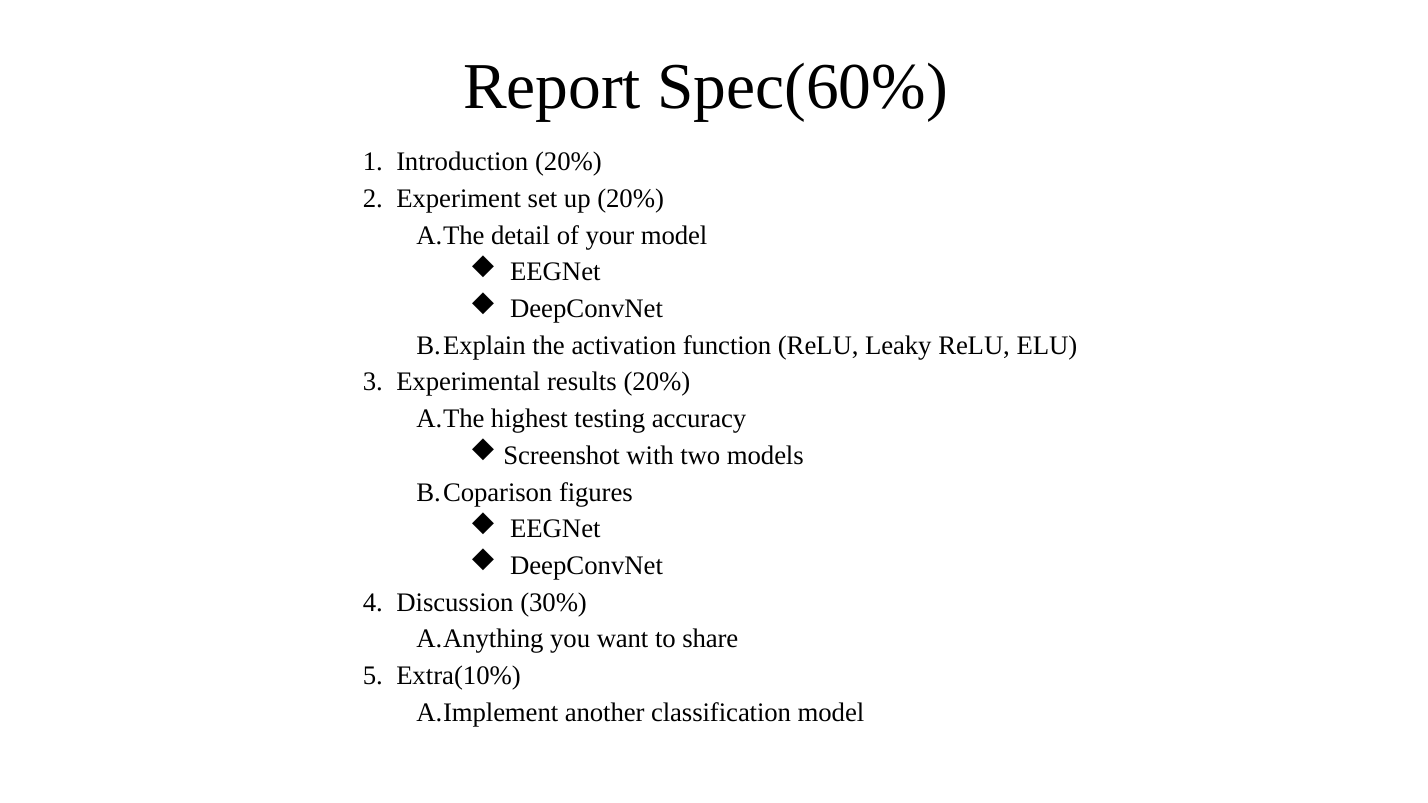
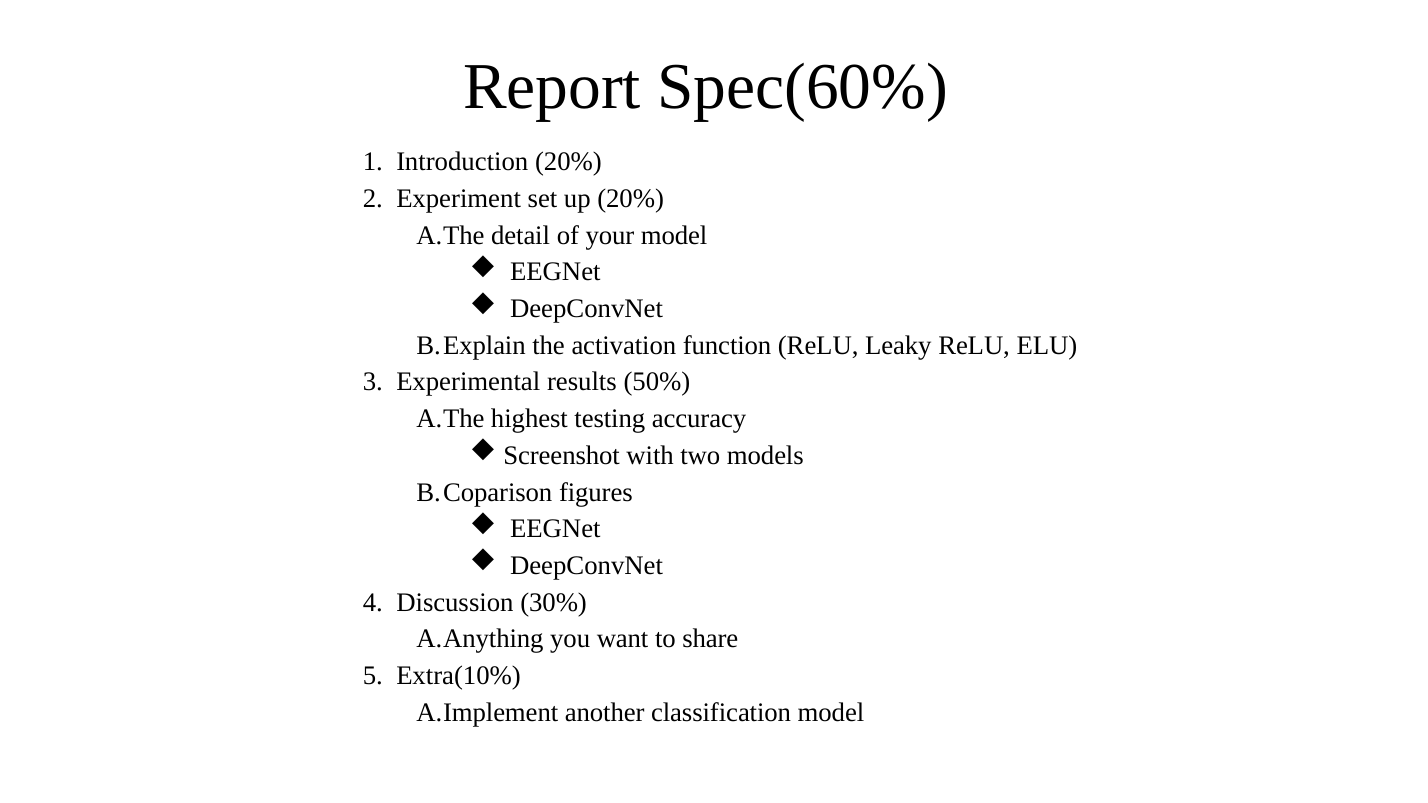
results 20%: 20% -> 50%
